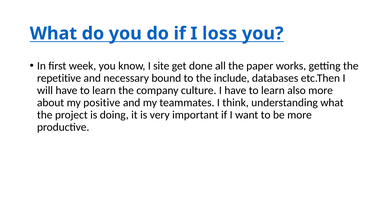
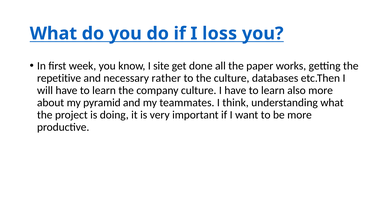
bound: bound -> rather
the include: include -> culture
positive: positive -> pyramid
